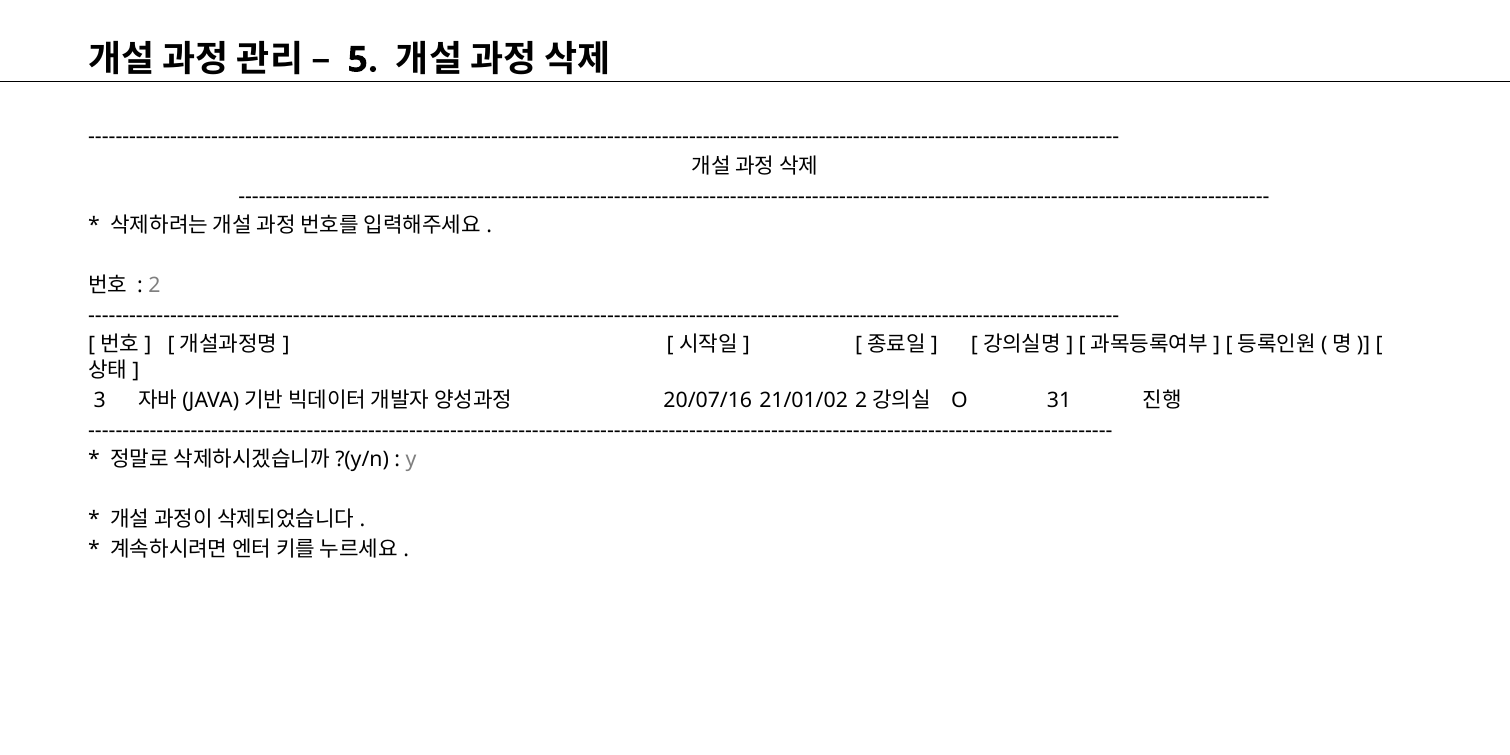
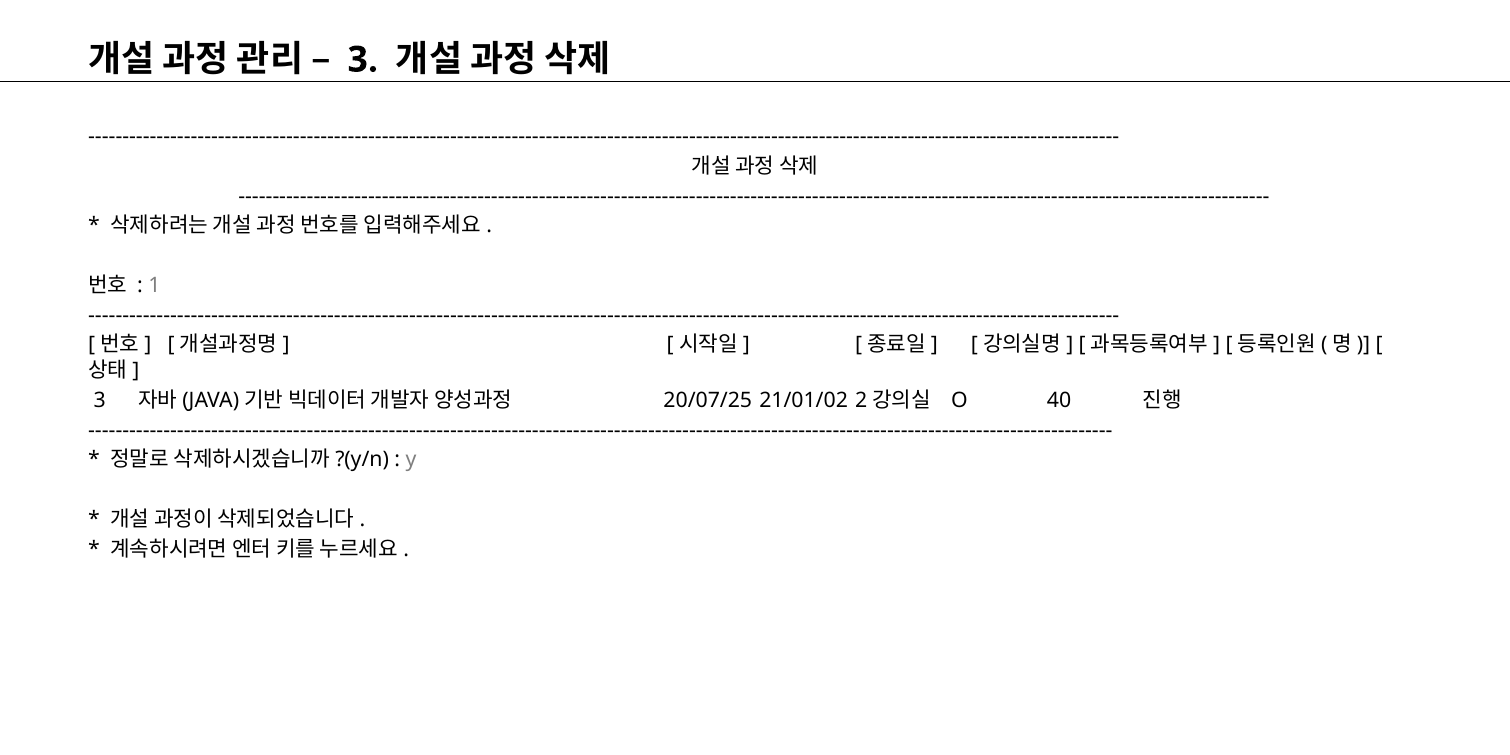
5 at (363, 60): 5 -> 3
2: 2 -> 1
20/07/16: 20/07/16 -> 20/07/25
31: 31 -> 40
